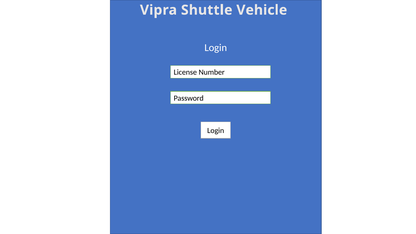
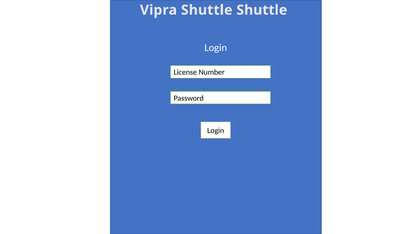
Shuttle Vehicle: Vehicle -> Shuttle
